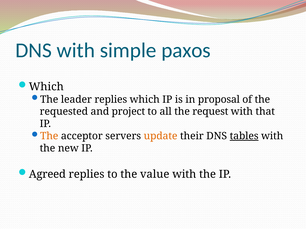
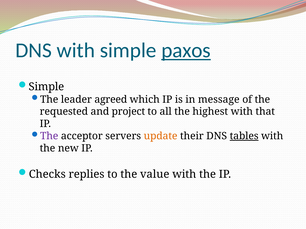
paxos underline: none -> present
Which at (46, 87): Which -> Simple
leader replies: replies -> agreed
proposal: proposal -> message
request: request -> highest
The at (49, 136) colour: orange -> purple
Agreed: Agreed -> Checks
